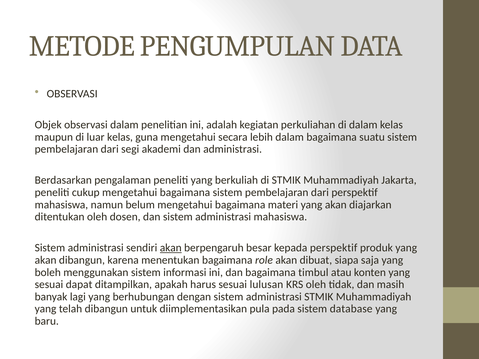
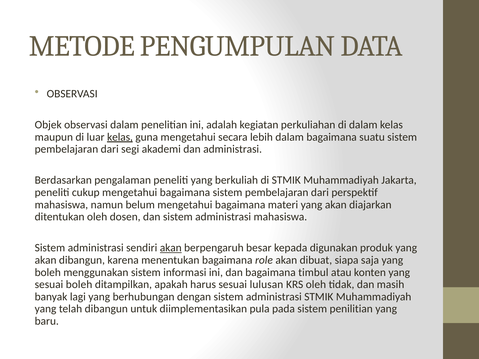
kelas at (120, 137) underline: none -> present
kepada perspektif: perspektif -> digunakan
sesuai dapat: dapat -> boleh
database: database -> penilitian
